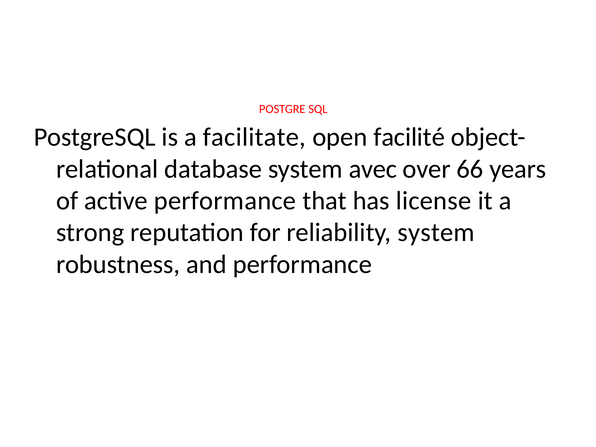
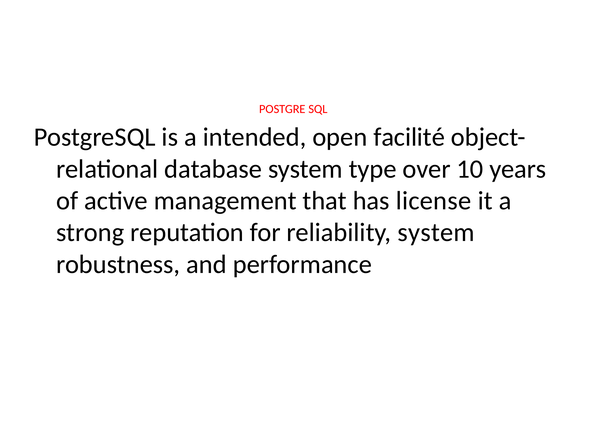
facilitate: facilitate -> intended
avec: avec -> type
66: 66 -> 10
active performance: performance -> management
